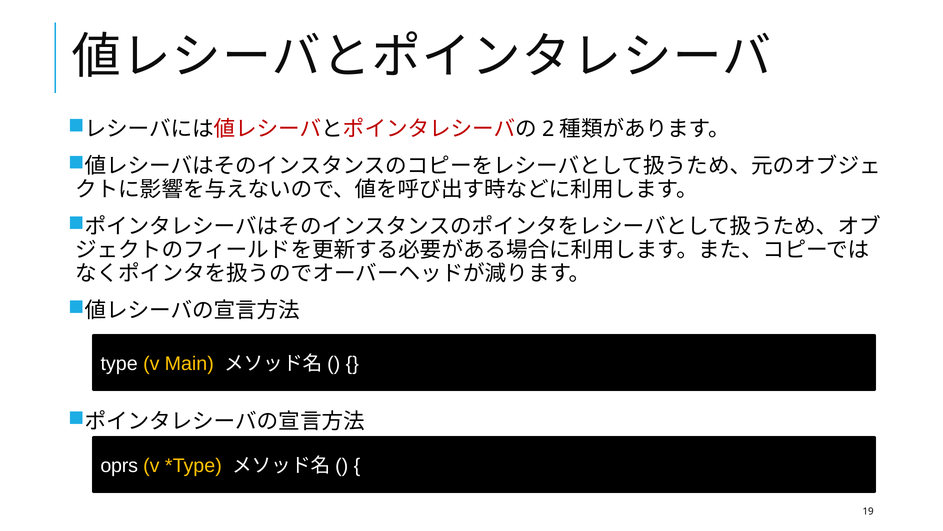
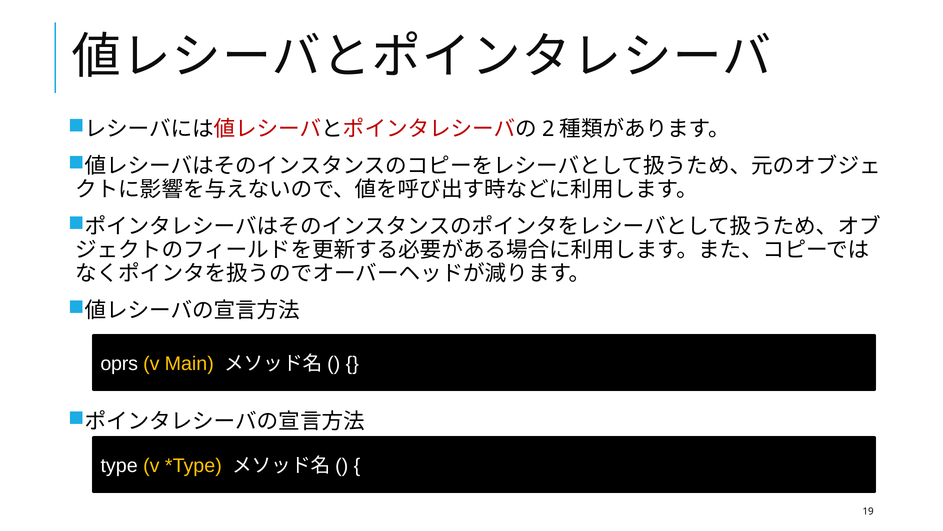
type: type -> oprs
oprs: oprs -> type
